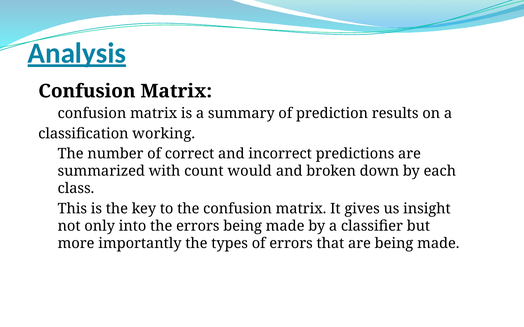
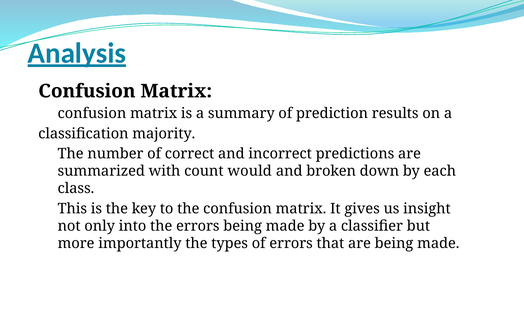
working: working -> majority
